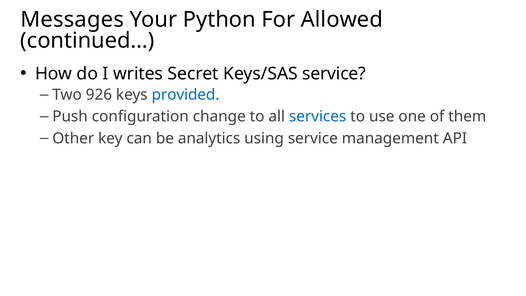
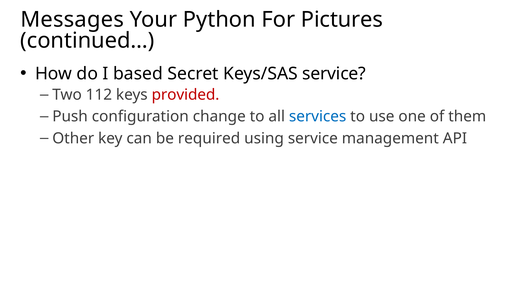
Allowed: Allowed -> Pictures
writes: writes -> based
926: 926 -> 112
provided colour: blue -> red
analytics: analytics -> required
